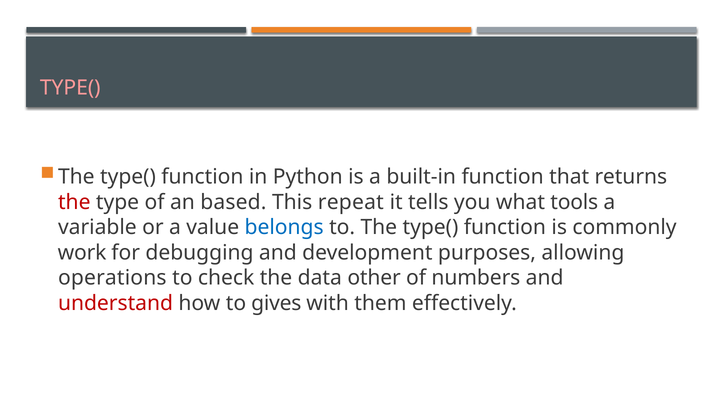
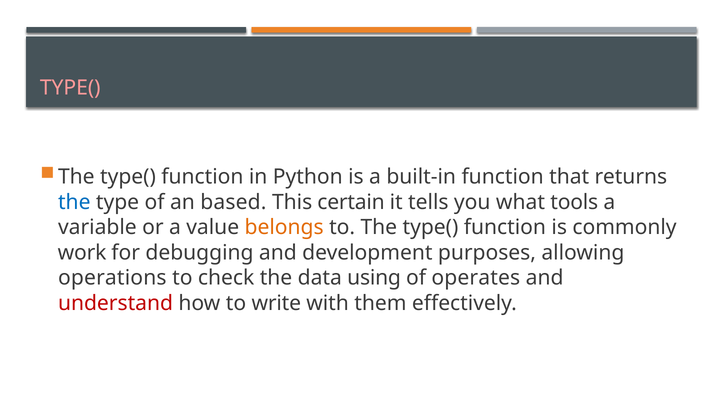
the at (74, 202) colour: red -> blue
repeat: repeat -> certain
belongs colour: blue -> orange
other: other -> using
numbers: numbers -> operates
gives: gives -> write
